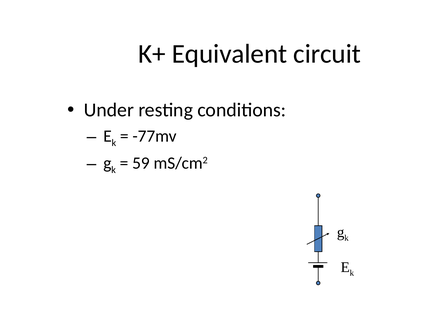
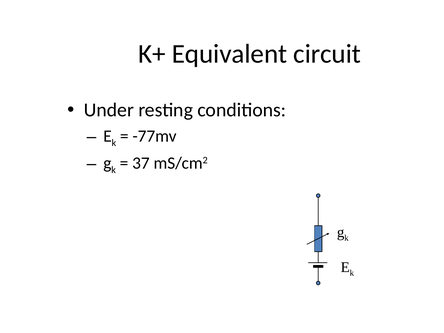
59: 59 -> 37
